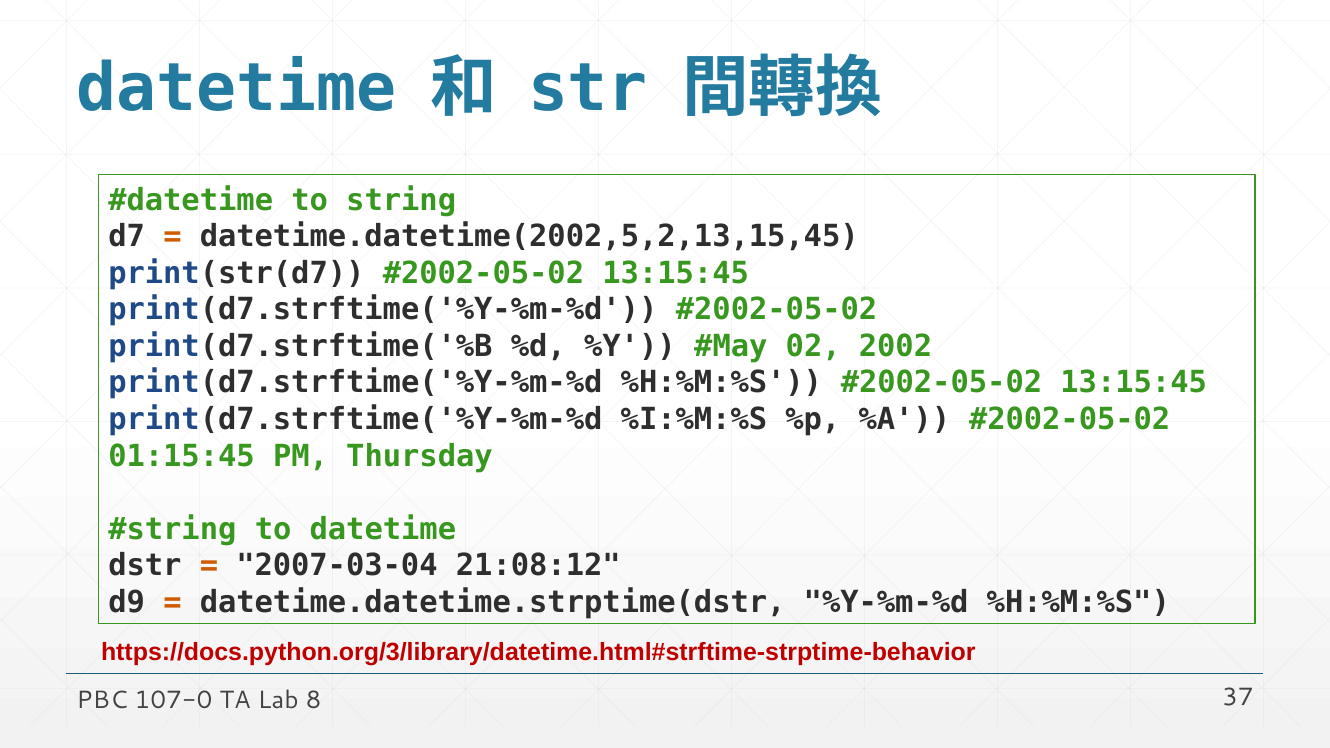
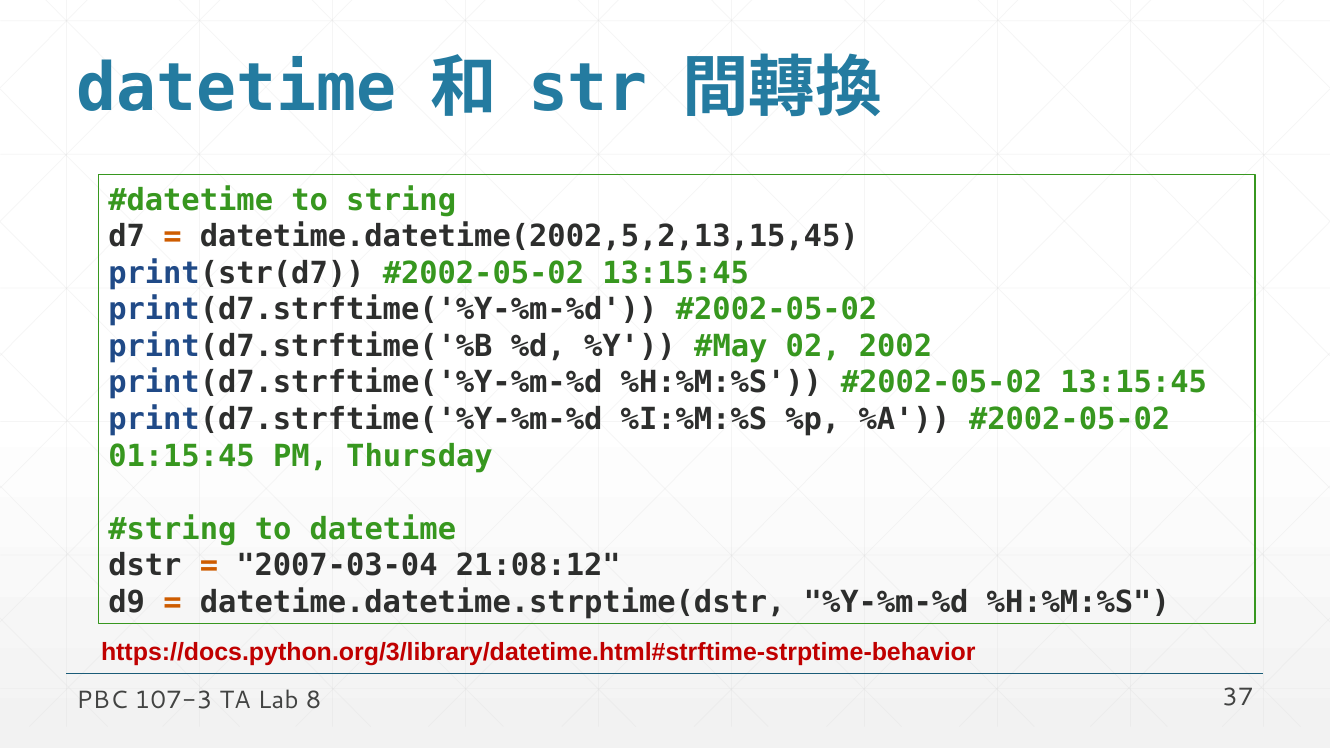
107-0: 107-0 -> 107-3
